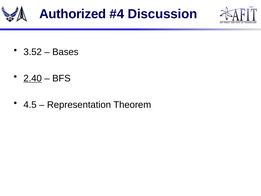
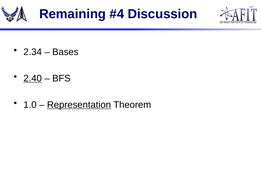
Authorized: Authorized -> Remaining
3.52: 3.52 -> 2.34
4.5: 4.5 -> 1.0
Representation underline: none -> present
